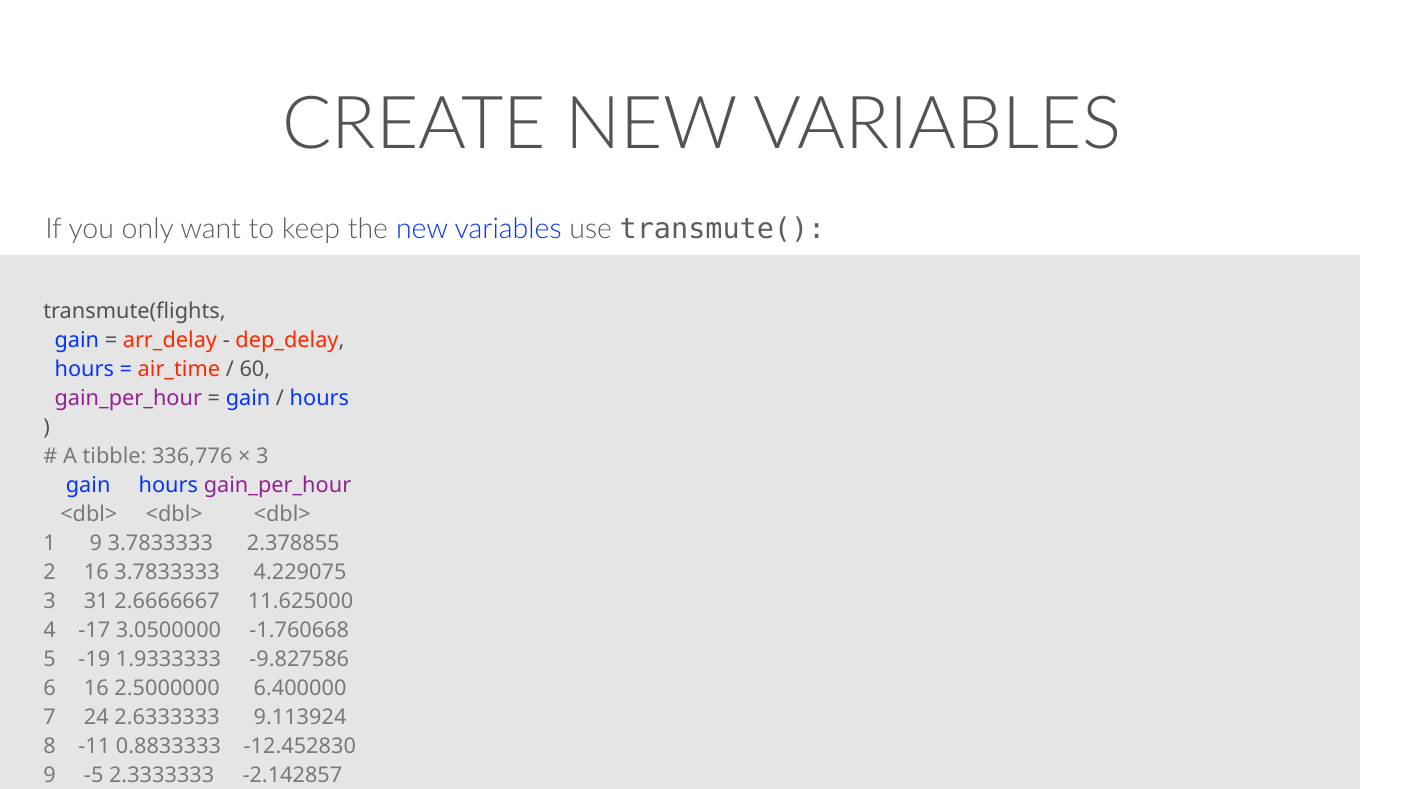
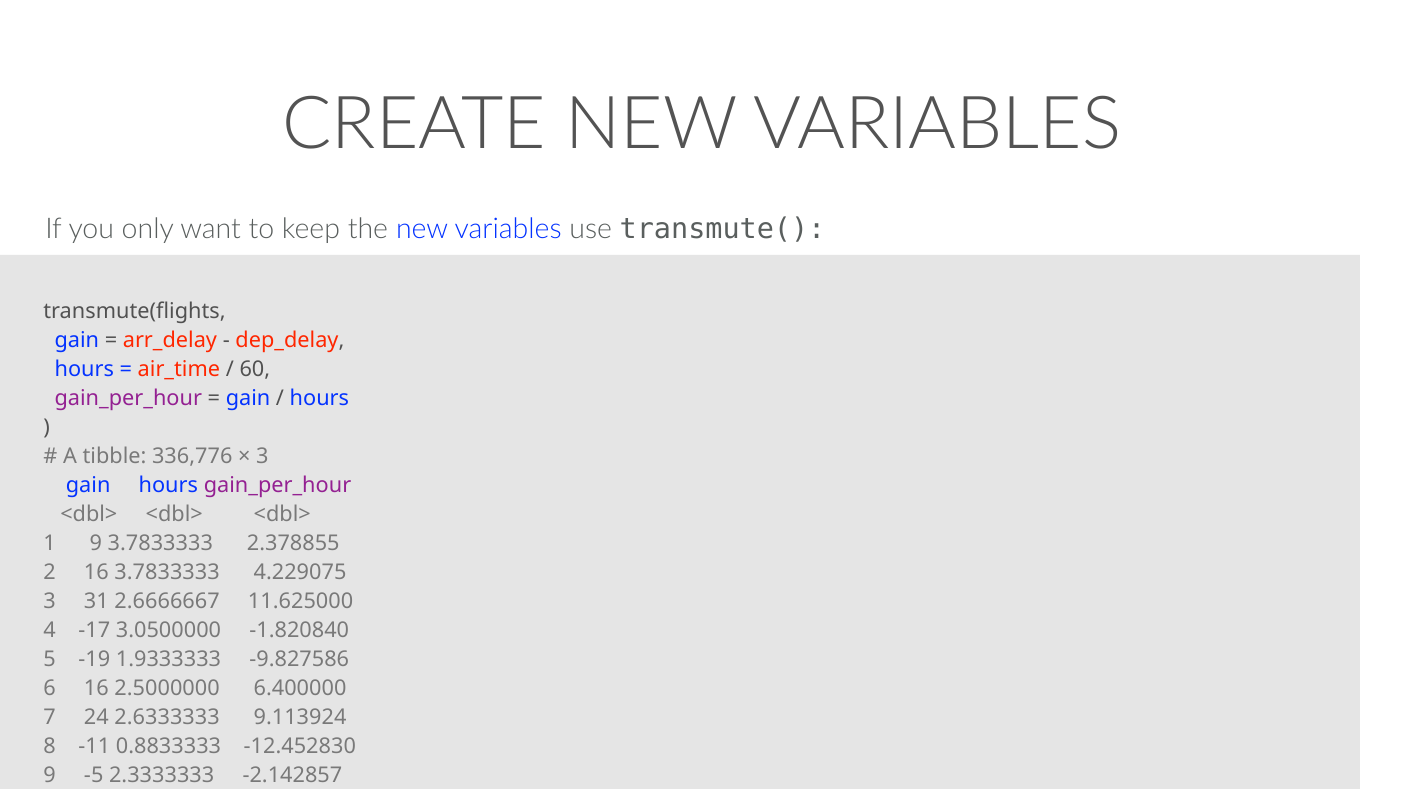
-1.760668: -1.760668 -> -1.820840
